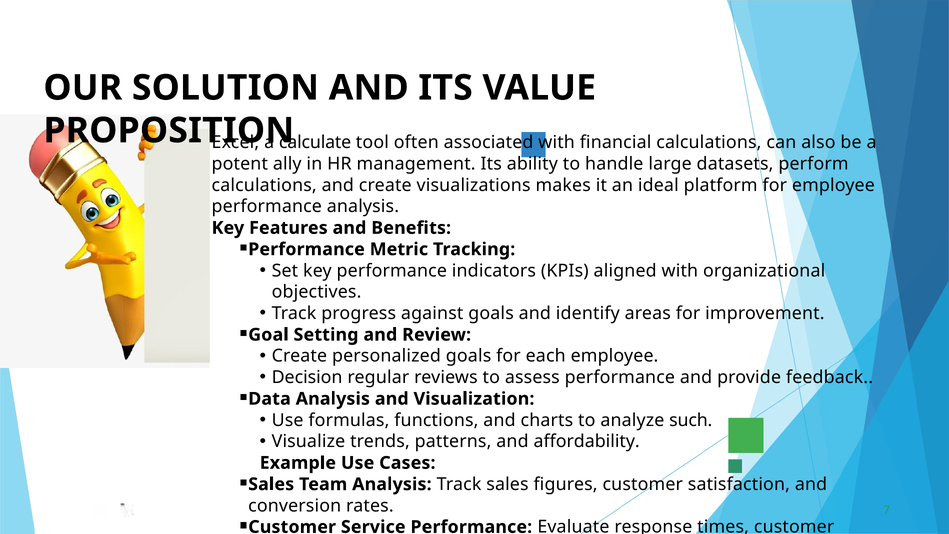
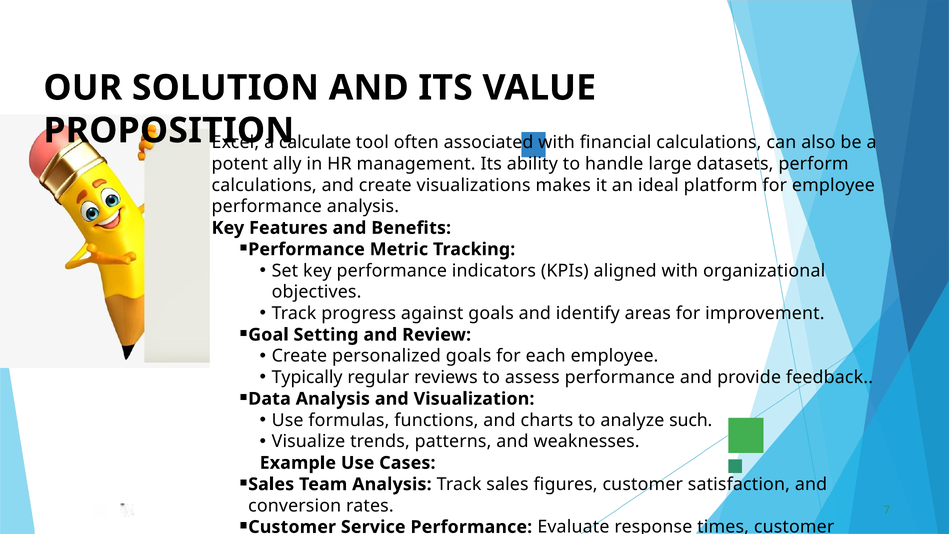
Decision: Decision -> Typically
affordability: affordability -> weaknesses
